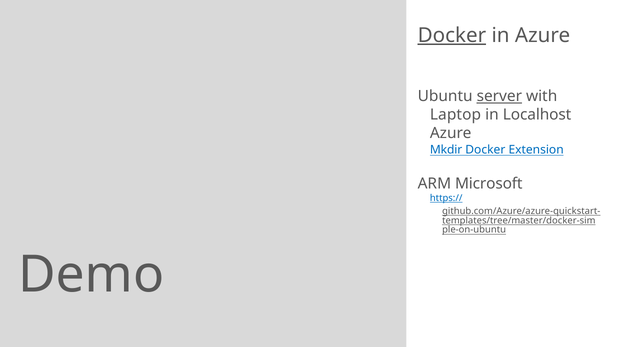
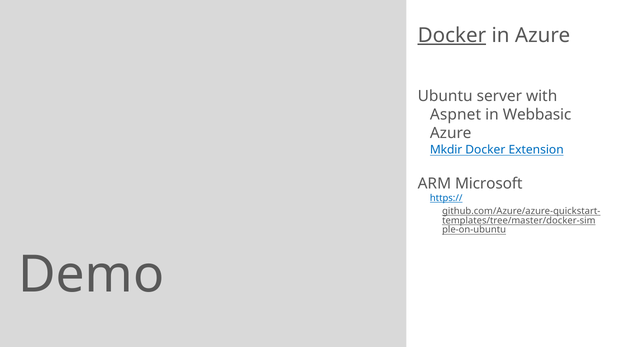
server underline: present -> none
Laptop: Laptop -> Aspnet
Localhost: Localhost -> Webbasic
